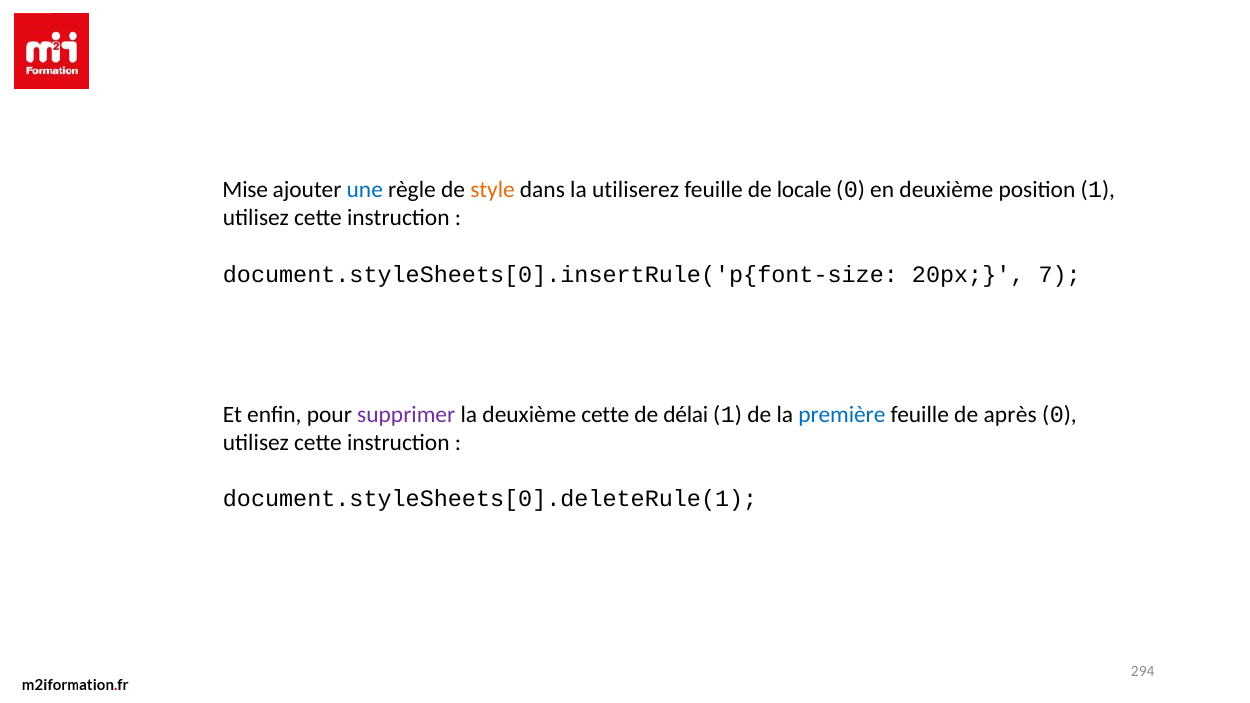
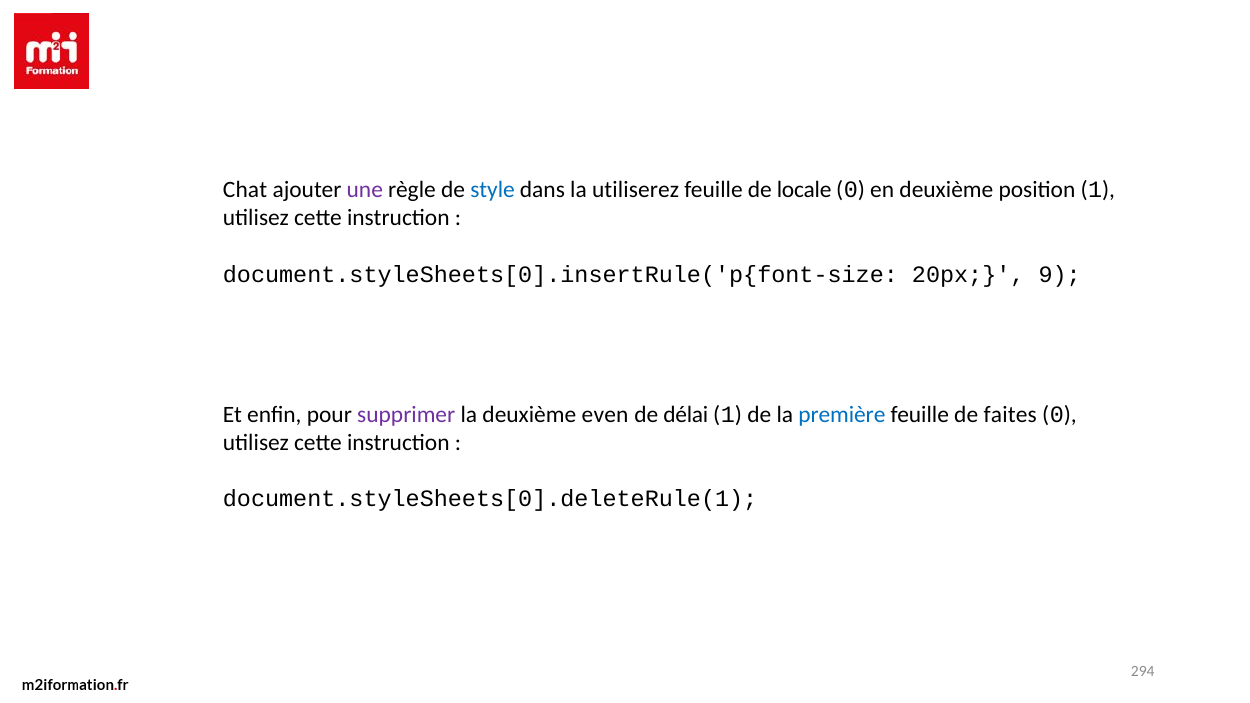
Mise: Mise -> Chat
une colour: blue -> purple
style colour: orange -> blue
7: 7 -> 9
deuxième cette: cette -> even
après: après -> faites
